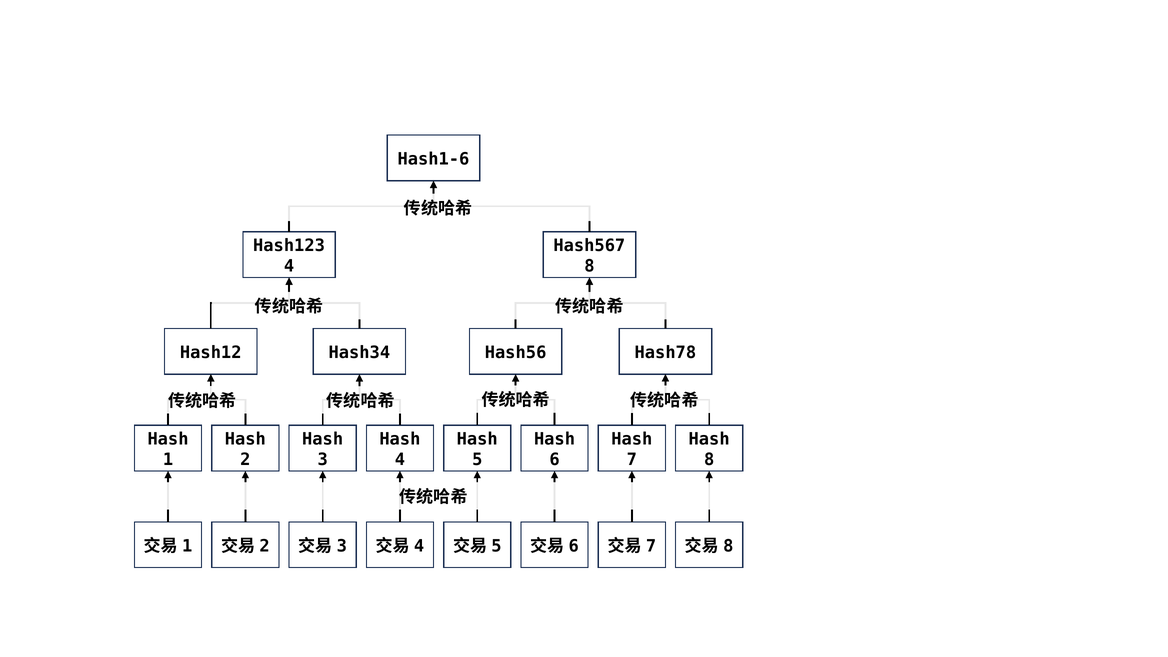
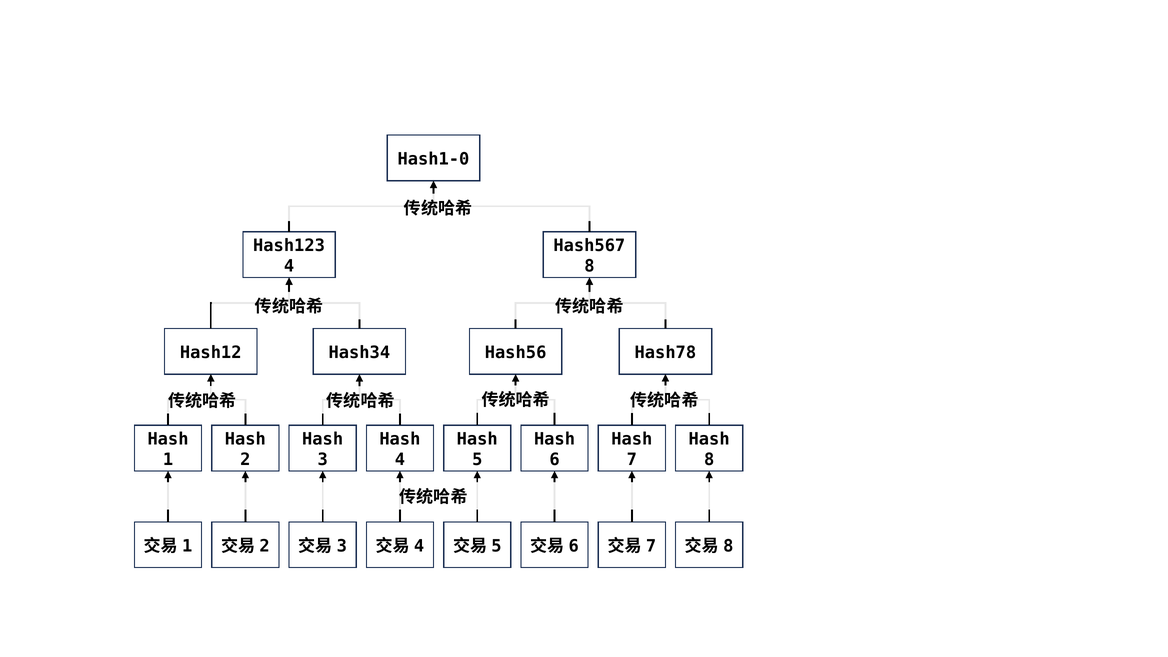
Hash1-6: Hash1-6 -> Hash1-0
